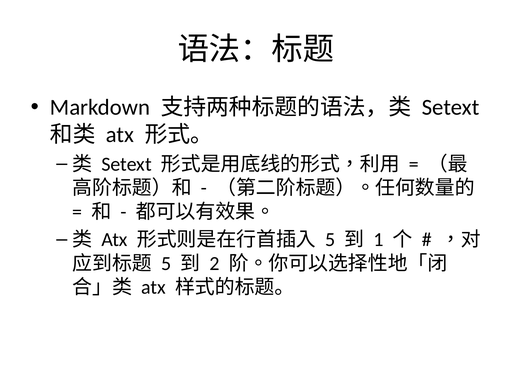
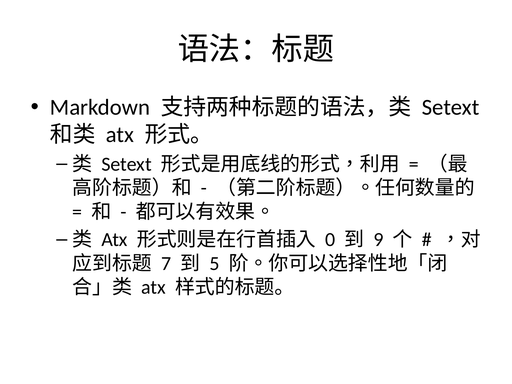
5 at (330, 240): 5 -> 0
1: 1 -> 9
5 at (166, 263): 5 -> 7
2: 2 -> 5
